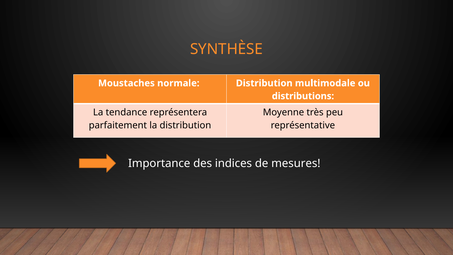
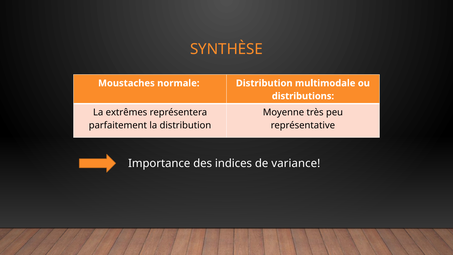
tendance: tendance -> extrêmes
mesures: mesures -> variance
